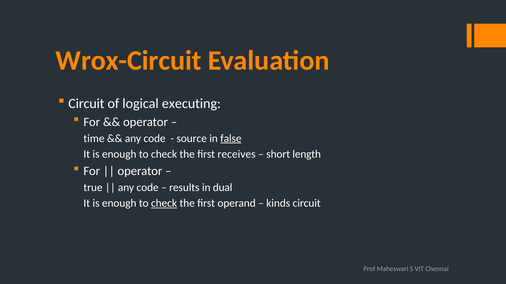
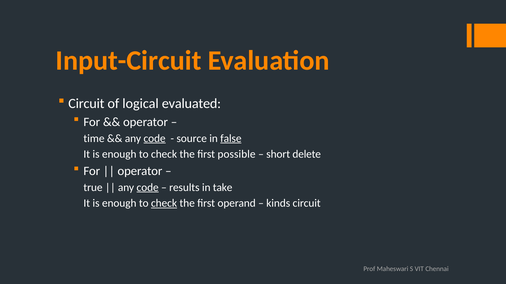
Wrox-Circuit: Wrox-Circuit -> Input-Circuit
executing: executing -> evaluated
code at (155, 139) underline: none -> present
receives: receives -> possible
length: length -> delete
code at (148, 188) underline: none -> present
dual: dual -> take
